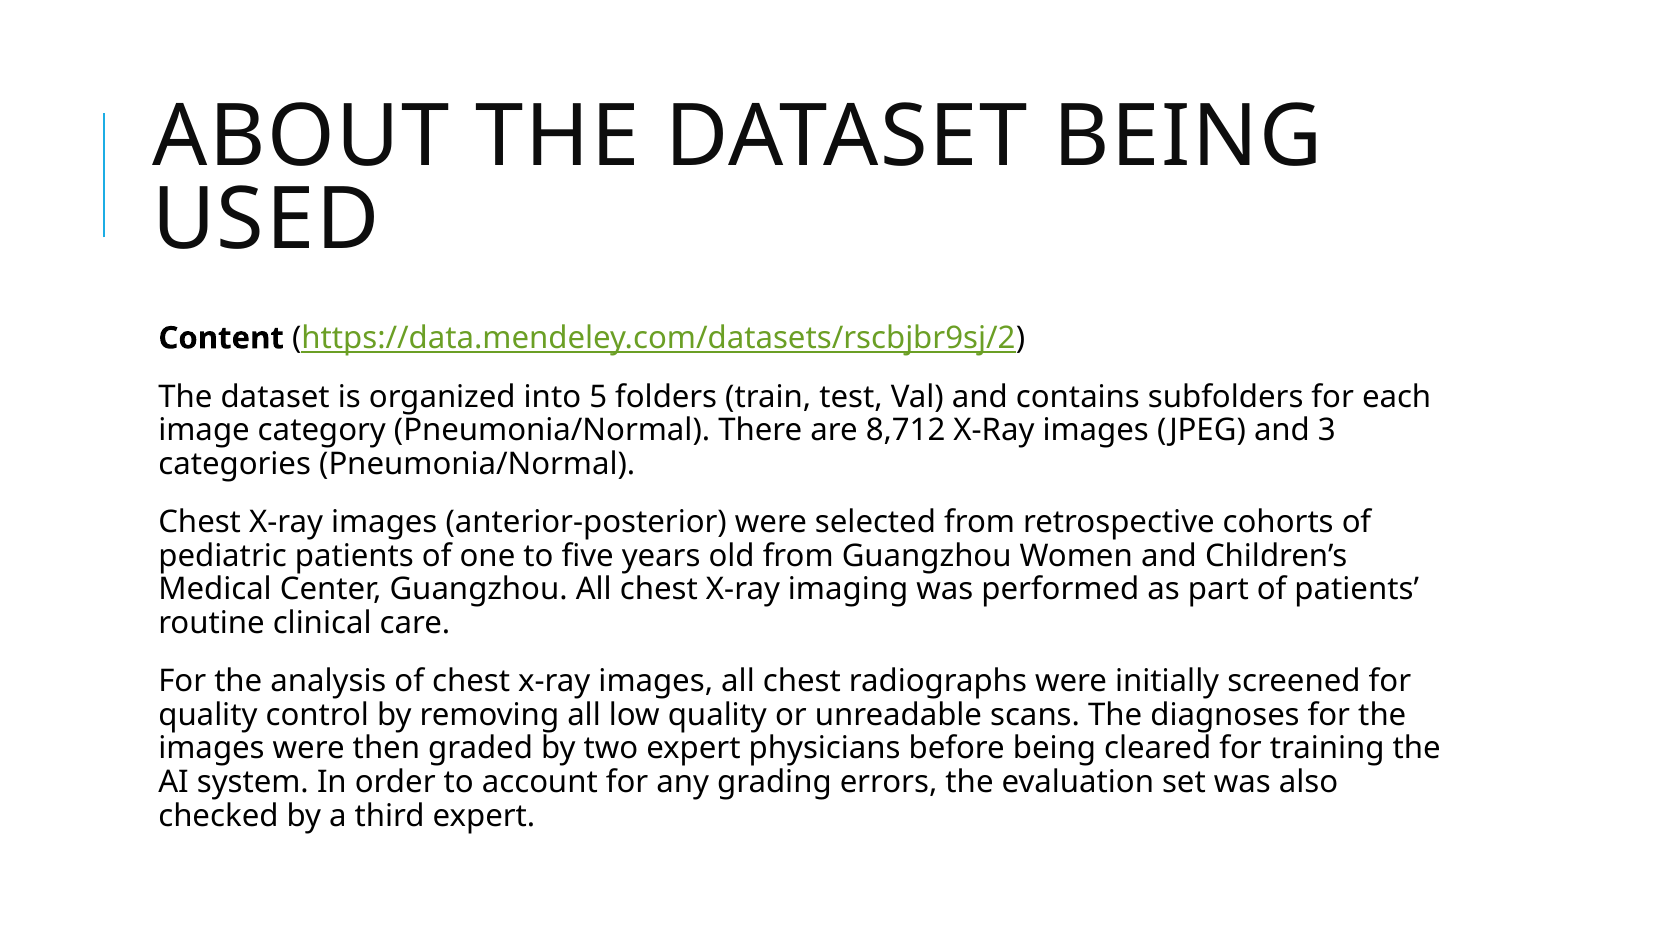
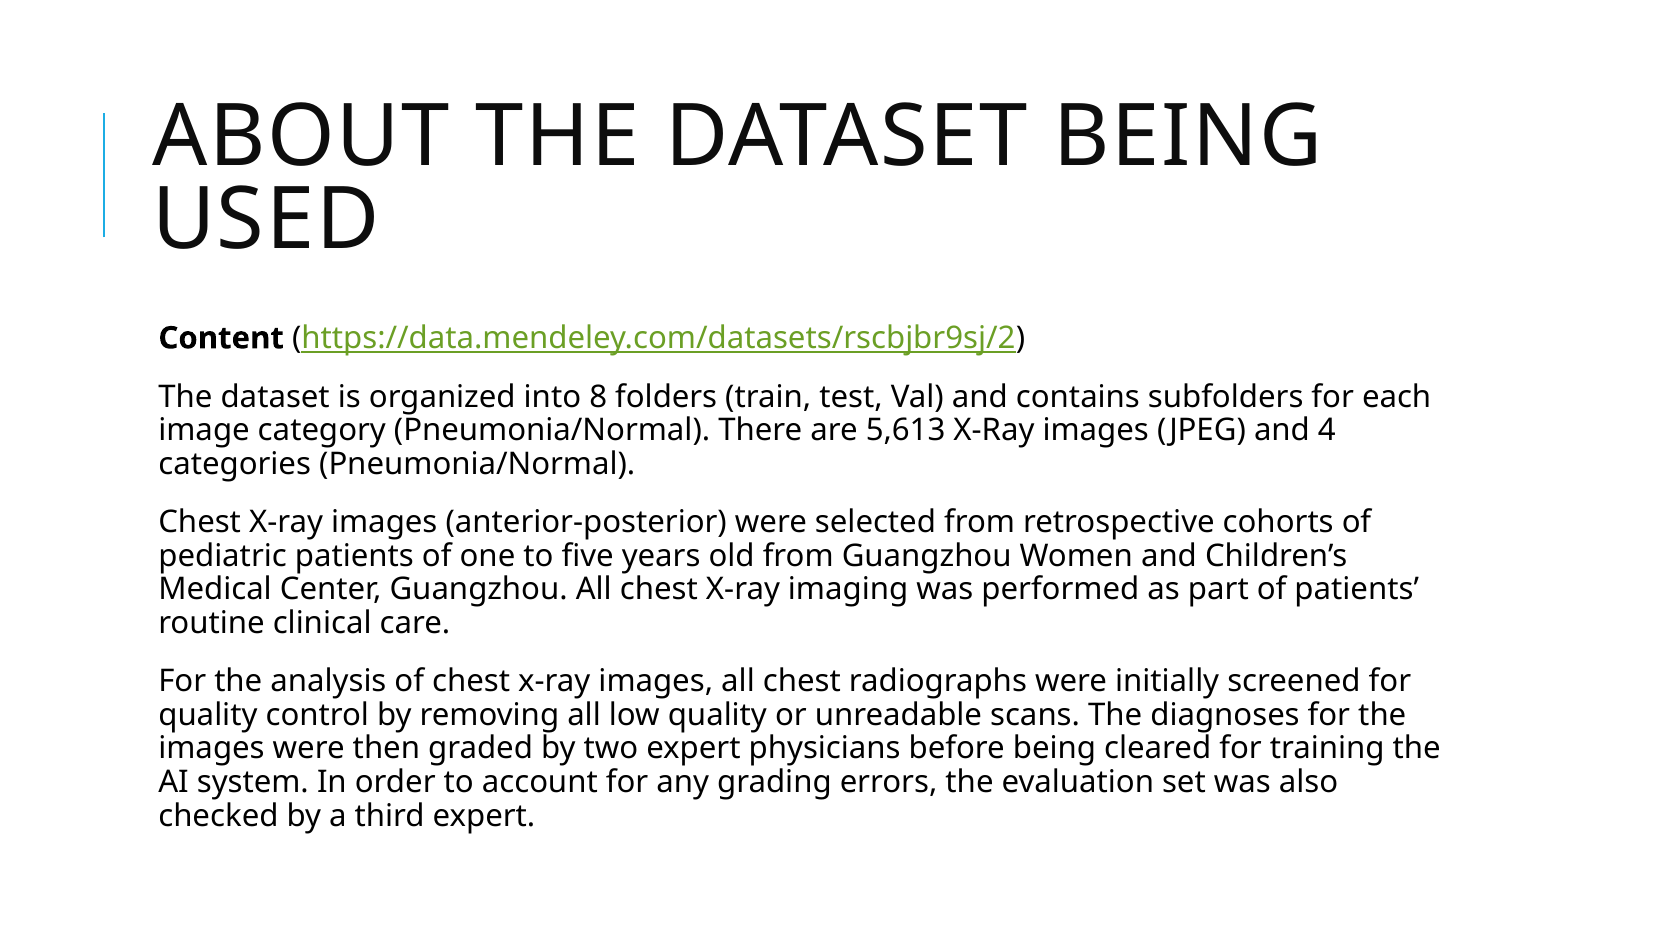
5: 5 -> 8
8,712: 8,712 -> 5,613
3: 3 -> 4
